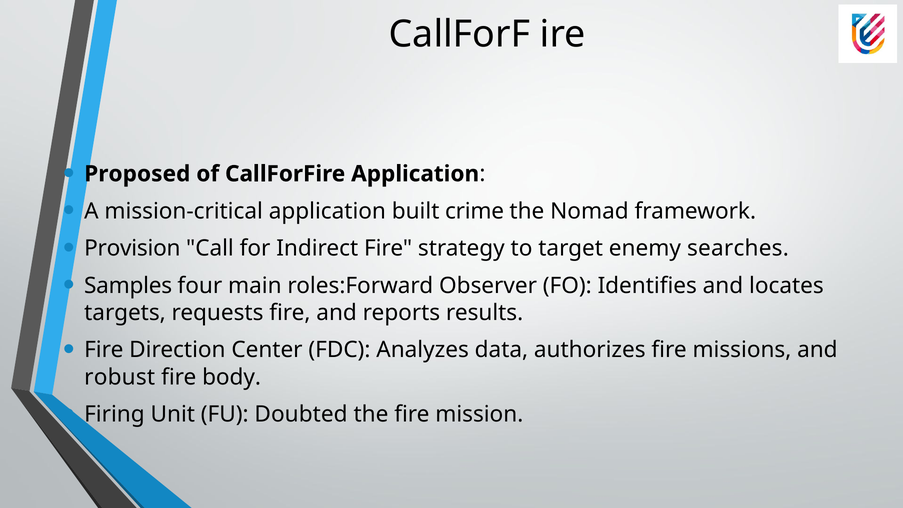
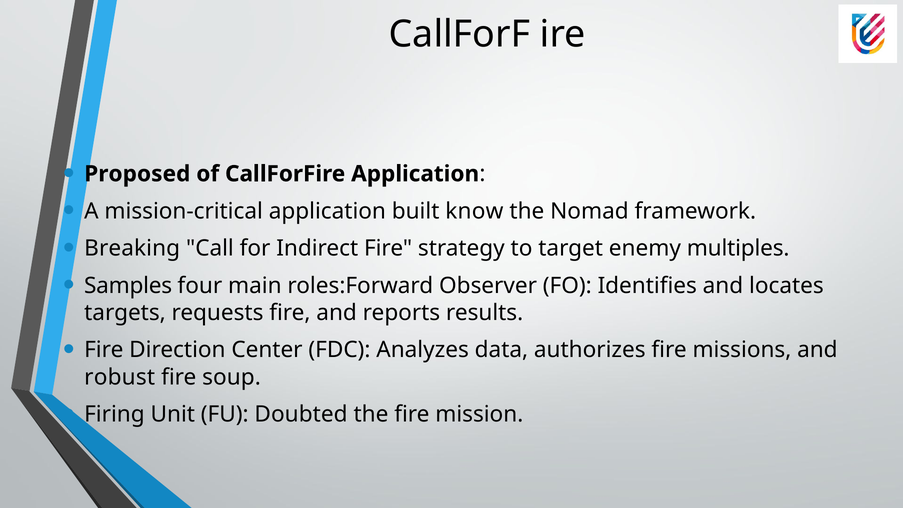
crime: crime -> know
Provision: Provision -> Breaking
searches: searches -> multiples
body: body -> soup
